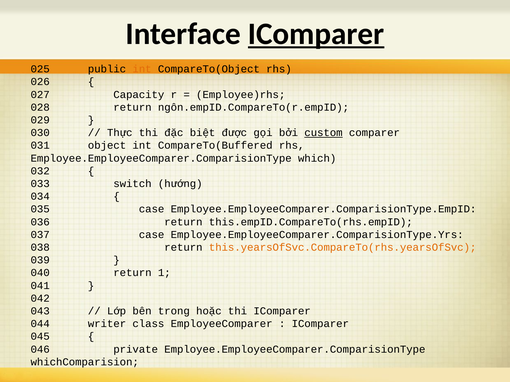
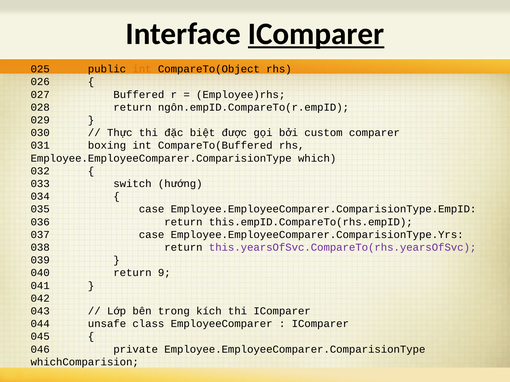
Capacity: Capacity -> Buffered
custom underline: present -> none
object: object -> boxing
this.yearsOfSvc.CompareTo(rhs.yearsOfSvc colour: orange -> purple
1: 1 -> 9
hoặc: hoặc -> kích
writer: writer -> unsafe
